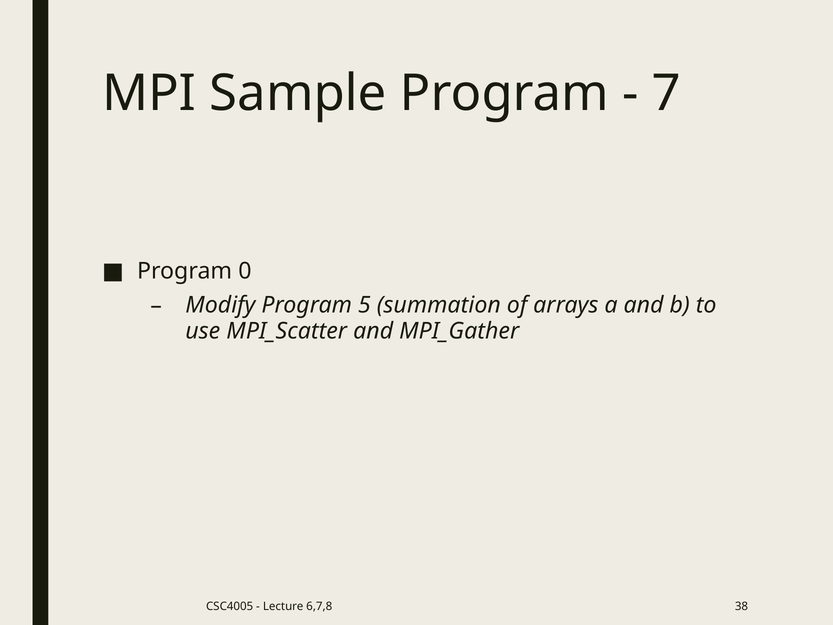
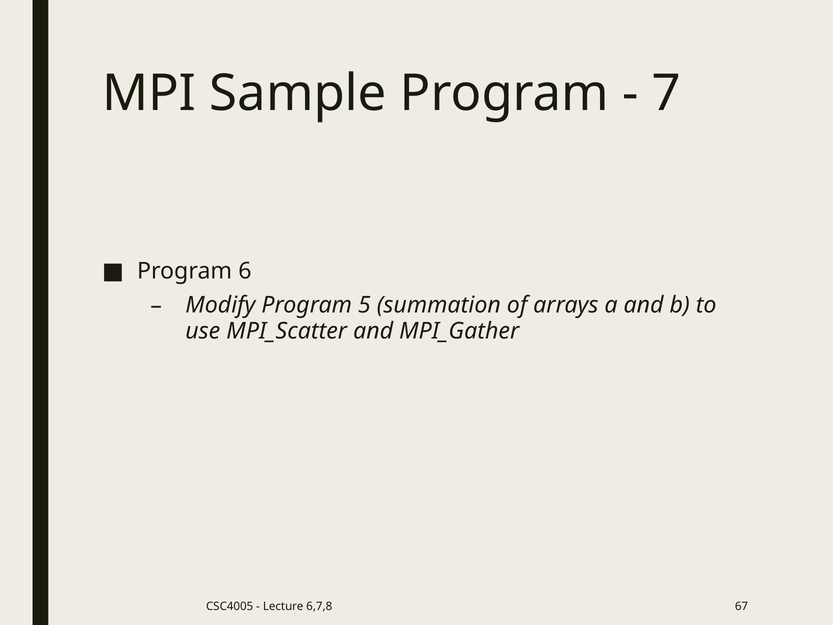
0: 0 -> 6
38: 38 -> 67
